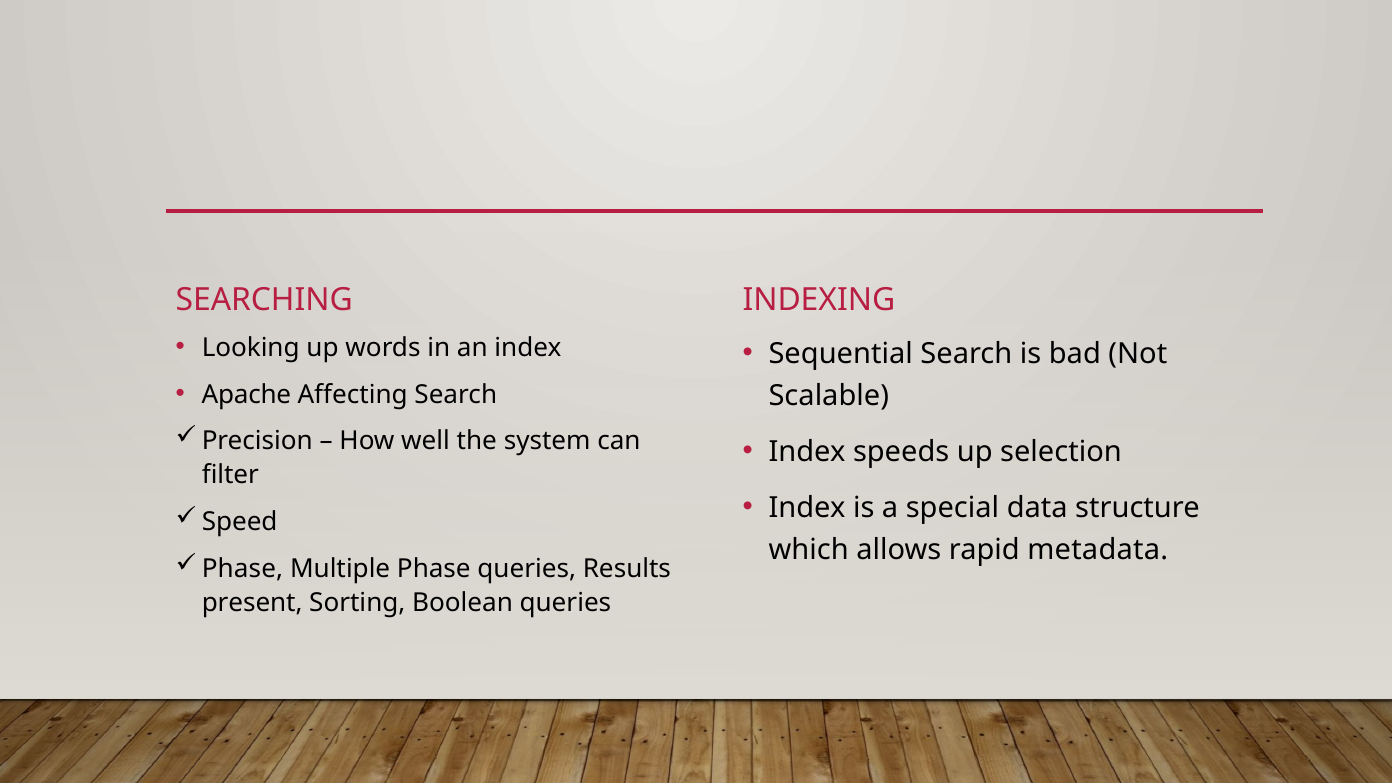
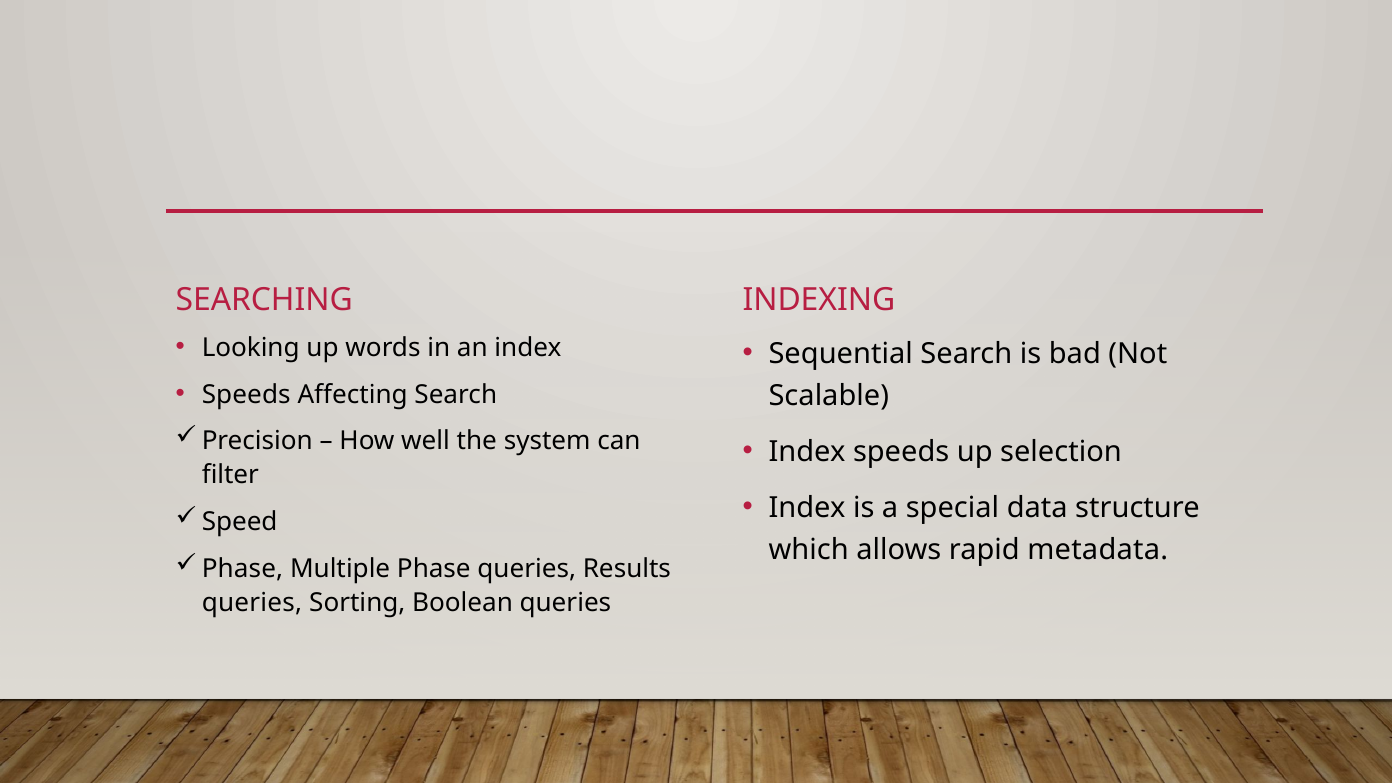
Apache at (246, 394): Apache -> Speeds
present at (252, 602): present -> queries
